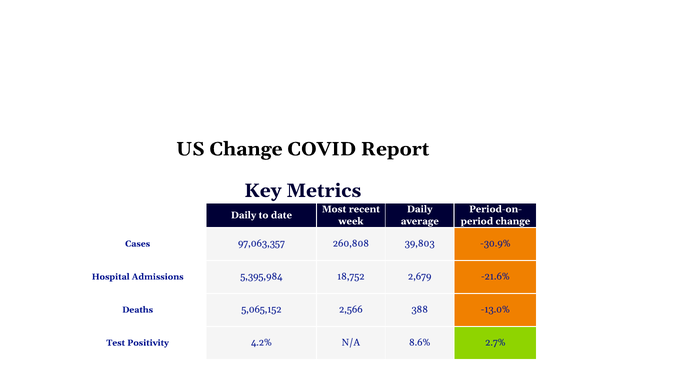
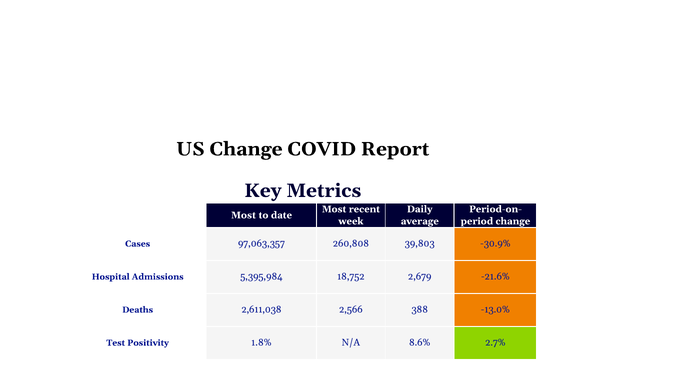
indicator Daily: Daily -> Most
5,065,152: 5,065,152 -> 2,611,038
4.2%: 4.2% -> 1.8%
